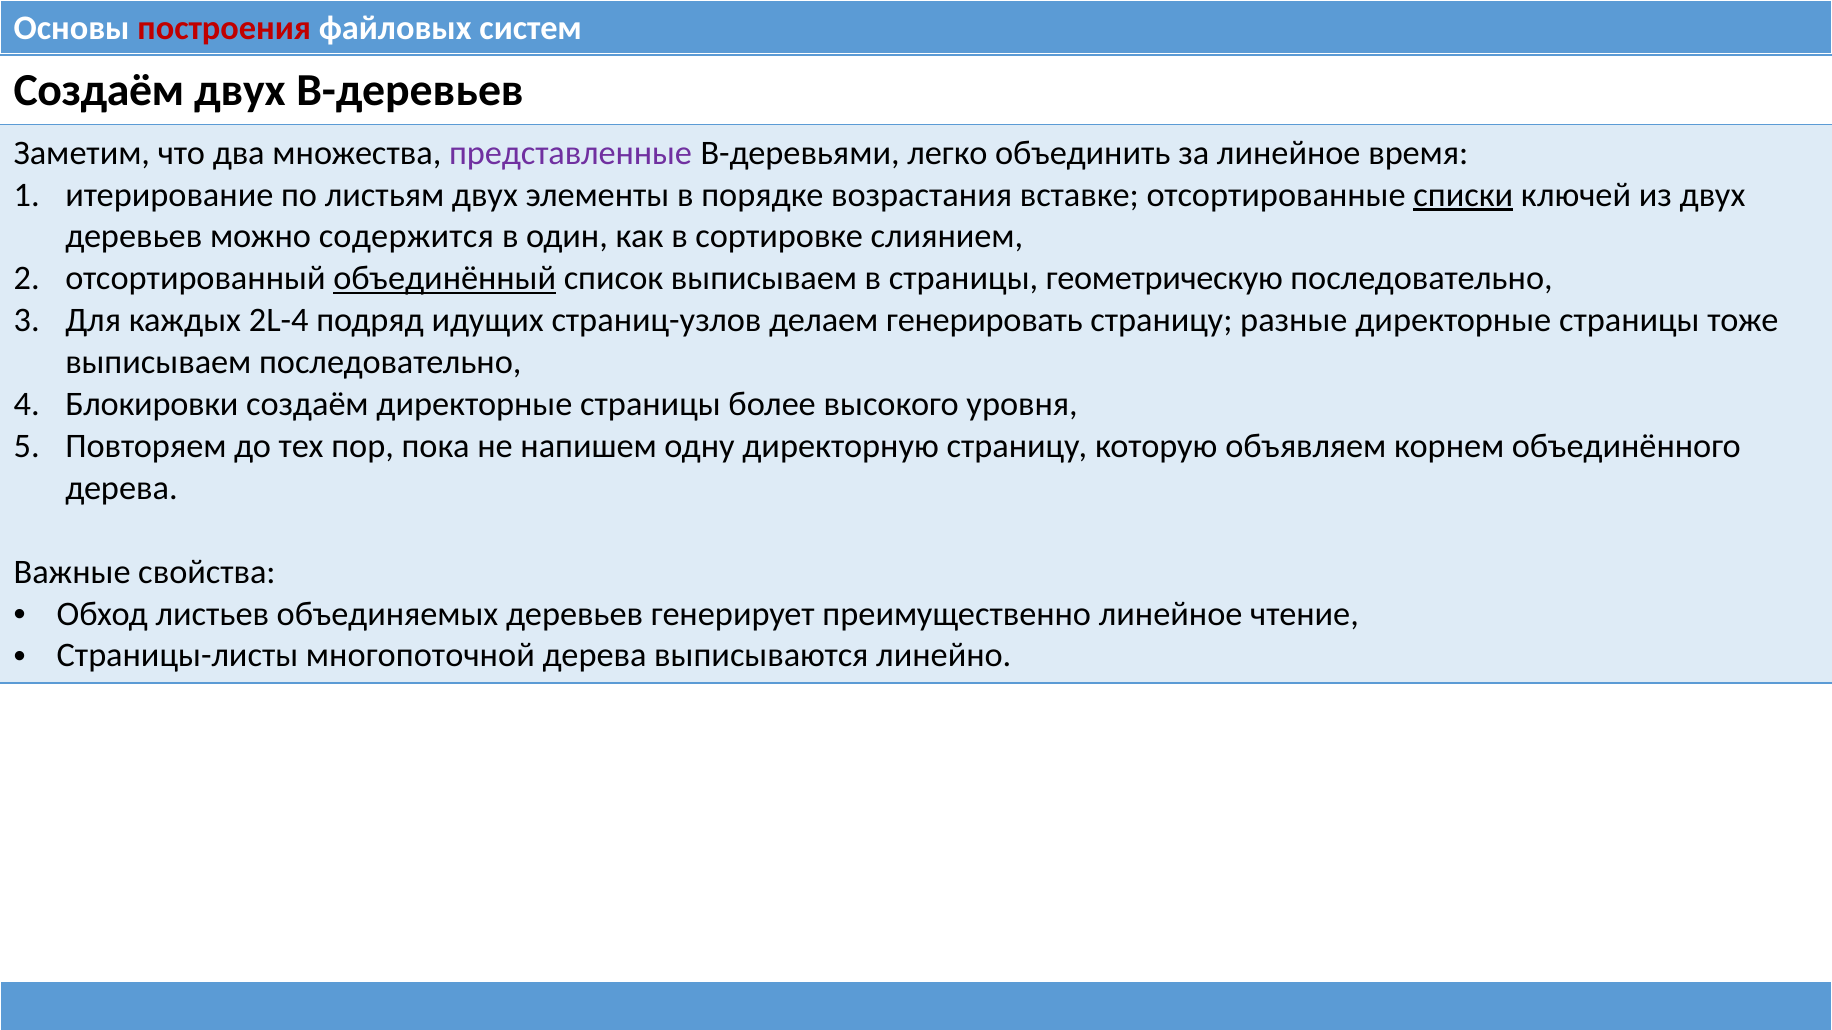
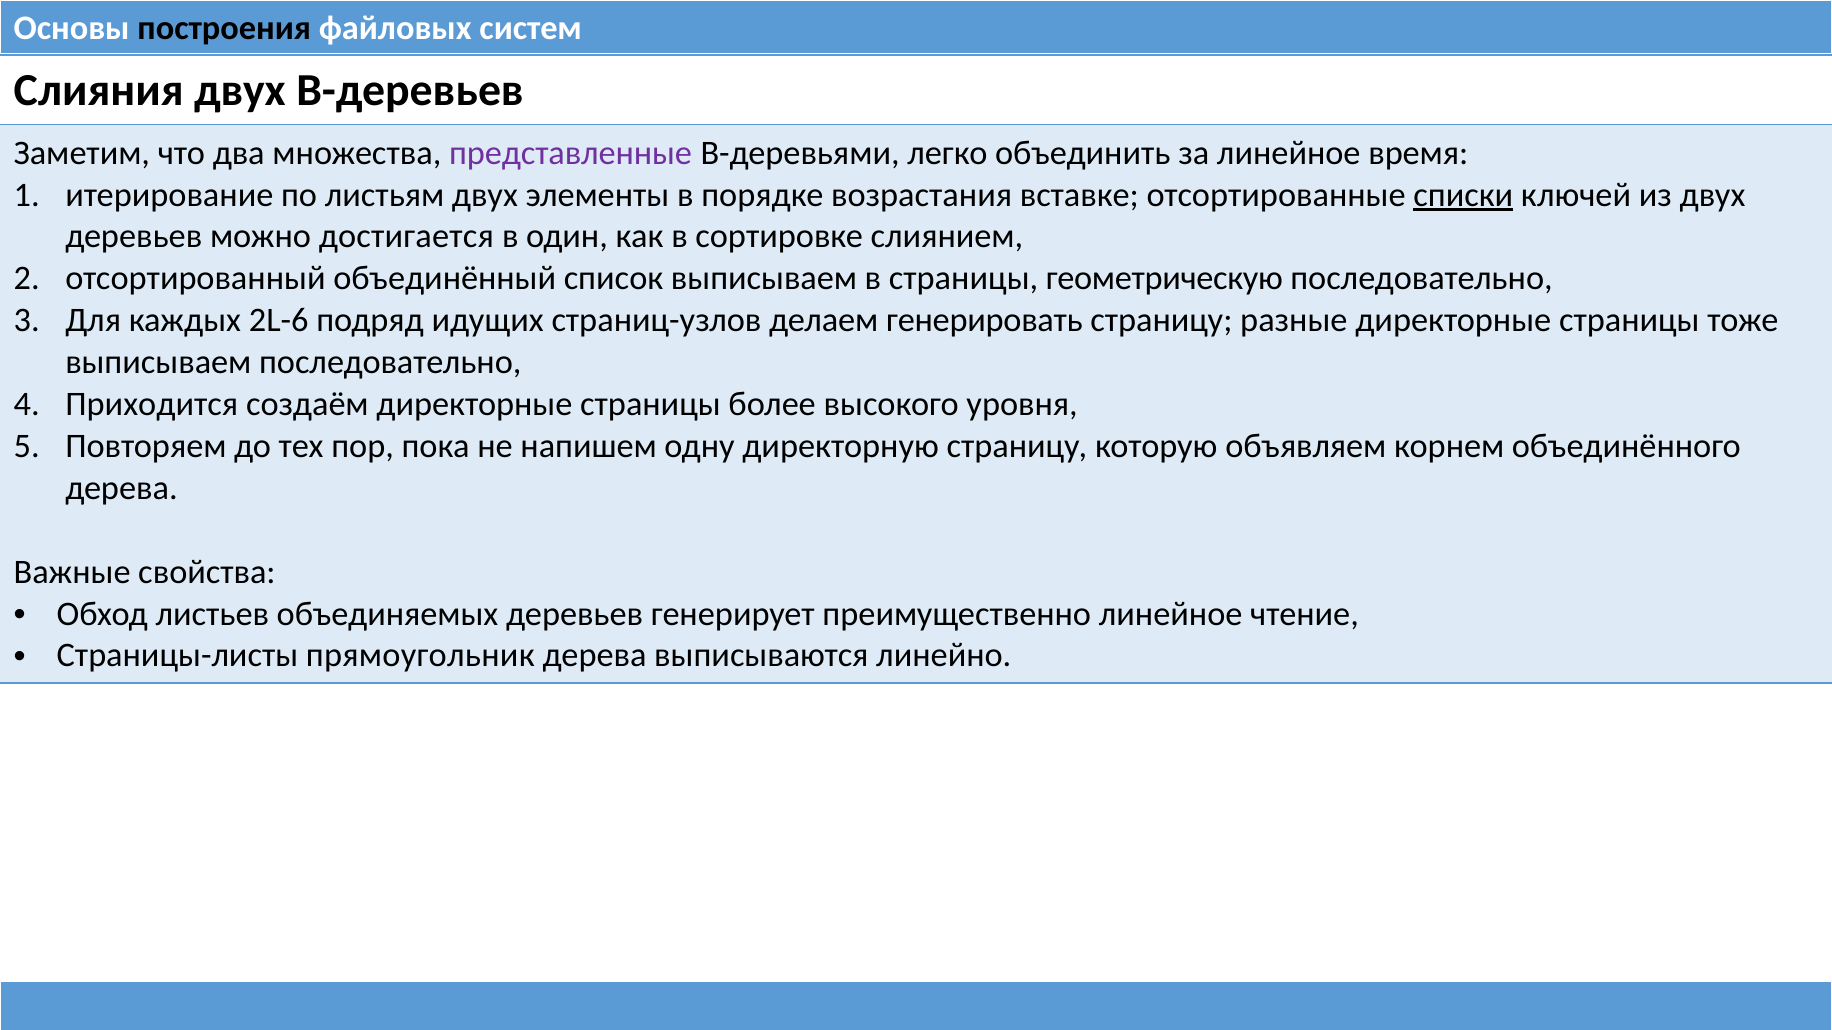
построения colour: red -> black
Создаём at (99, 90): Создаём -> Слияния
содержится: содержится -> достигается
объединённый underline: present -> none
2L-4: 2L-4 -> 2L-6
Блокировки: Блокировки -> Приходится
многопоточной: многопоточной -> прямоугольник
